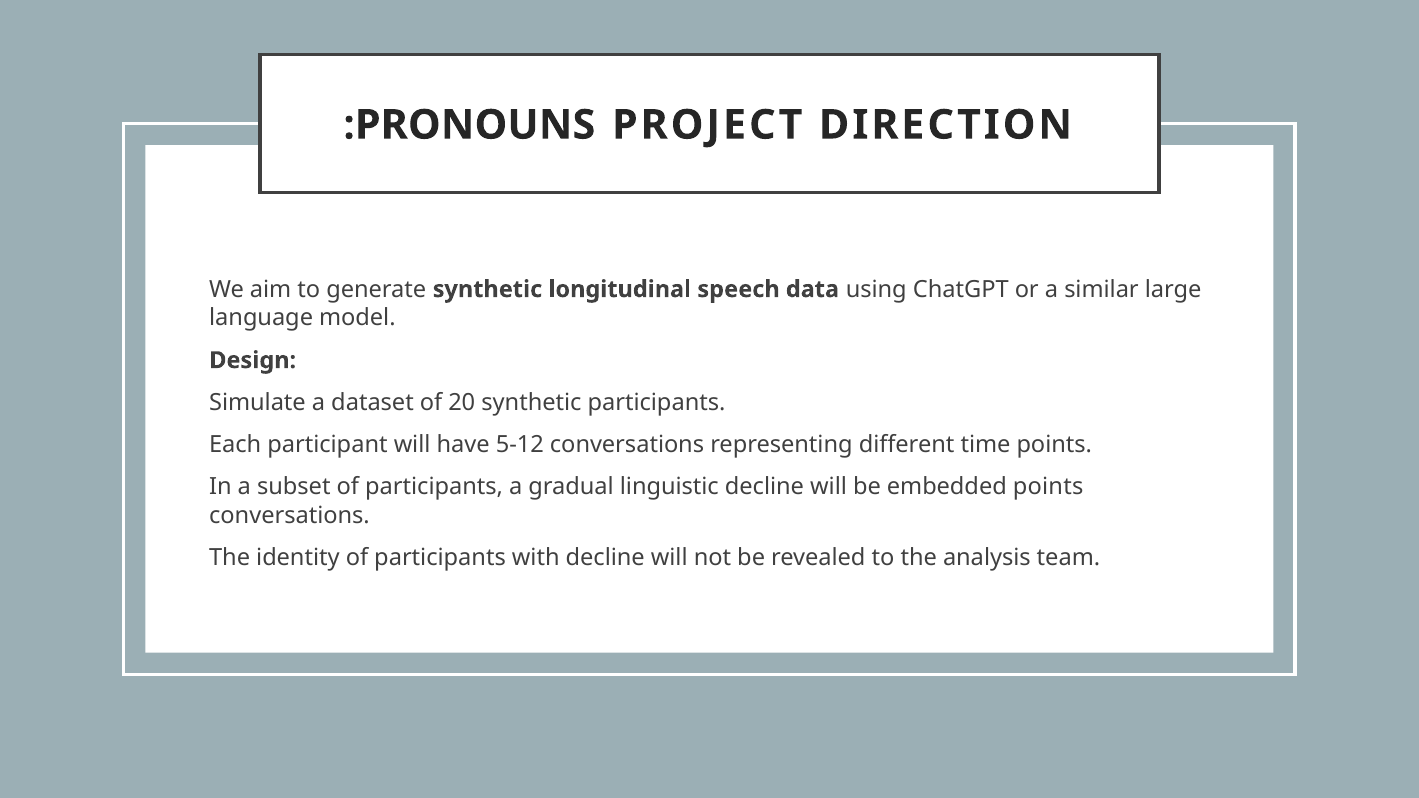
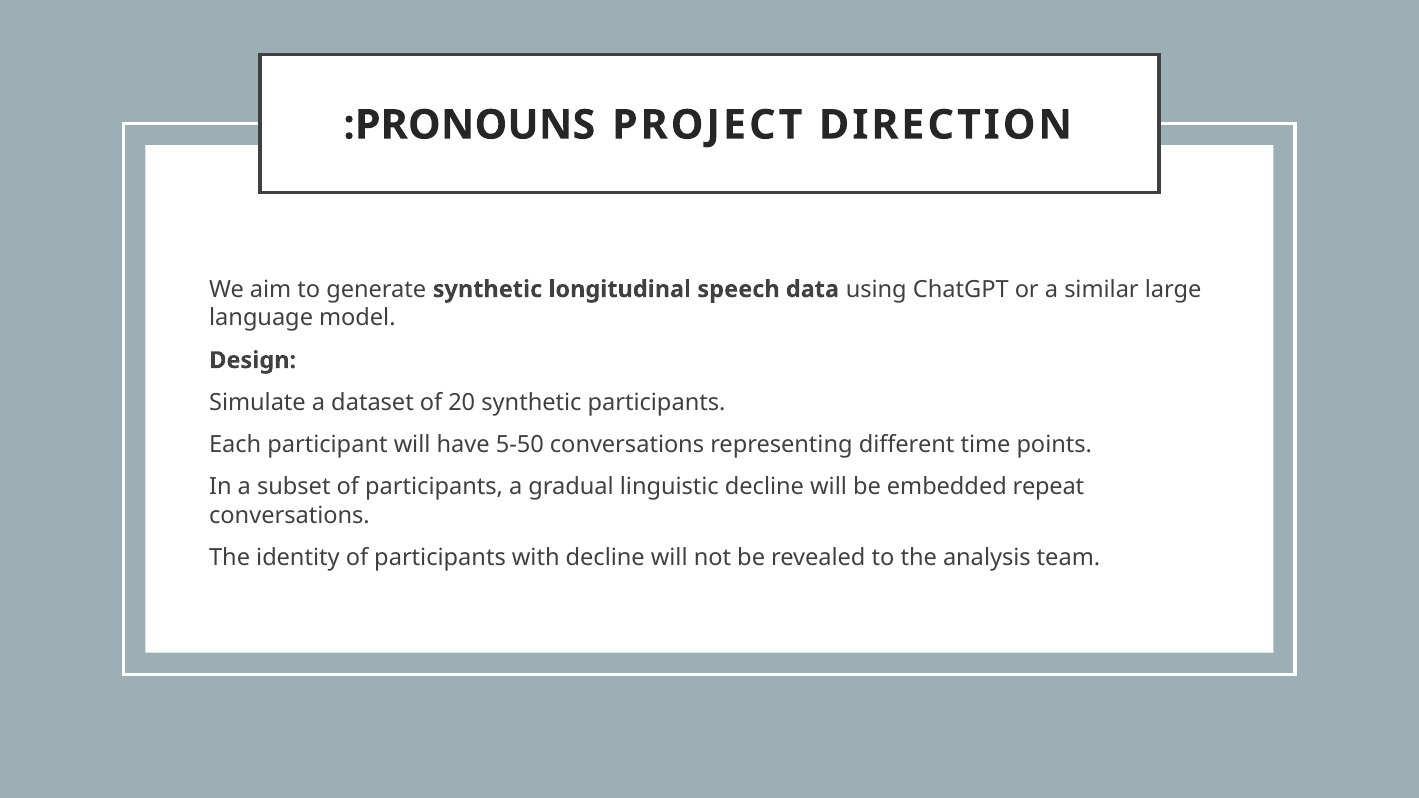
5-12: 5-12 -> 5-50
embedded points: points -> repeat
